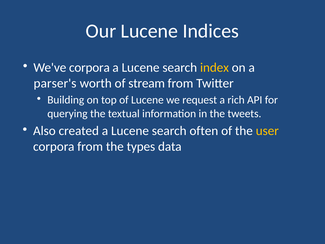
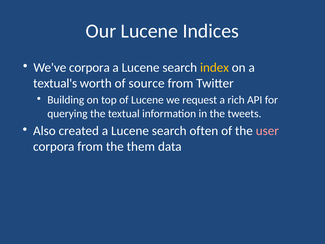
parser's: parser's -> textual's
stream: stream -> source
user colour: yellow -> pink
types: types -> them
